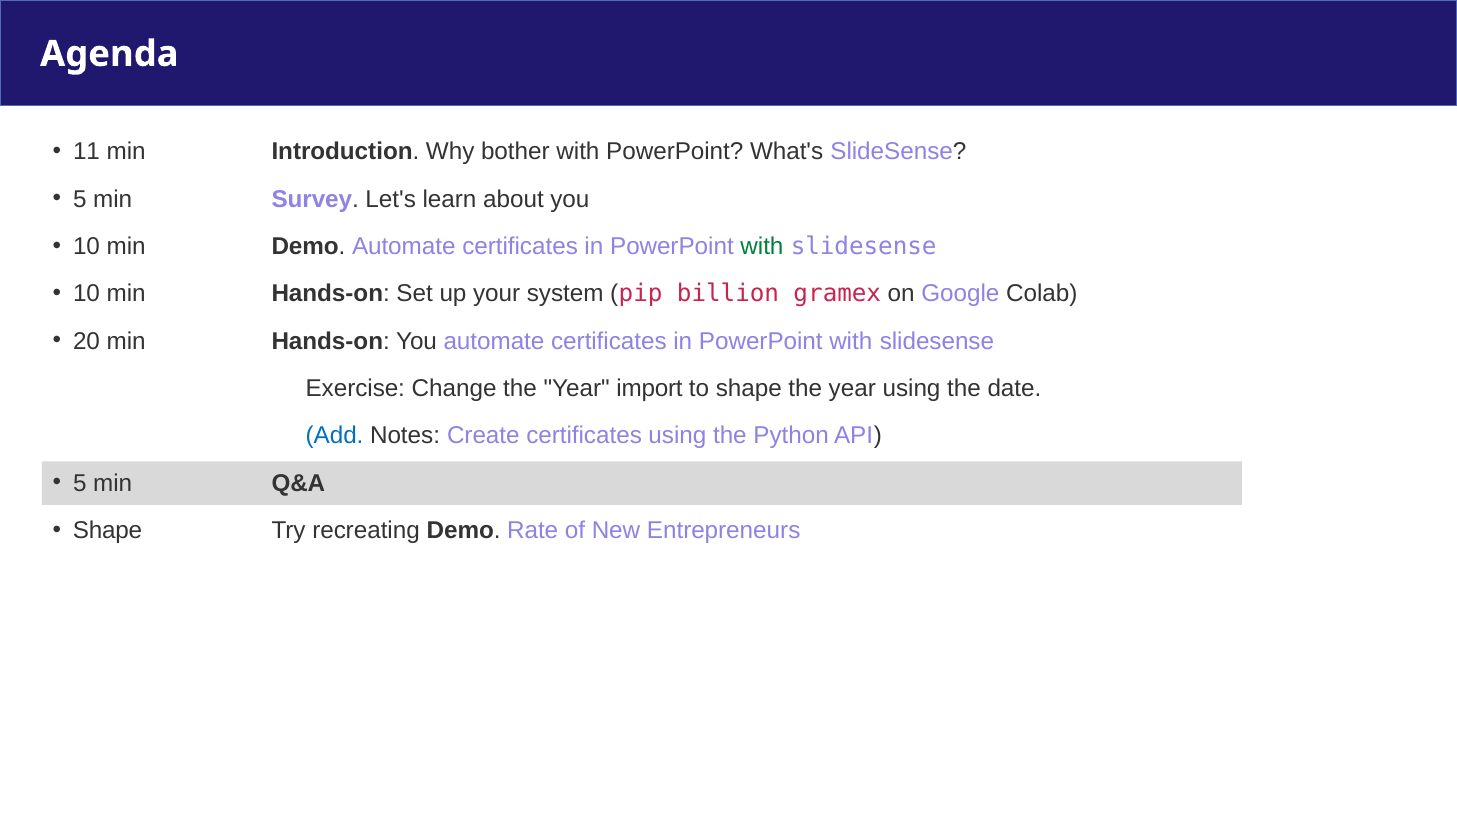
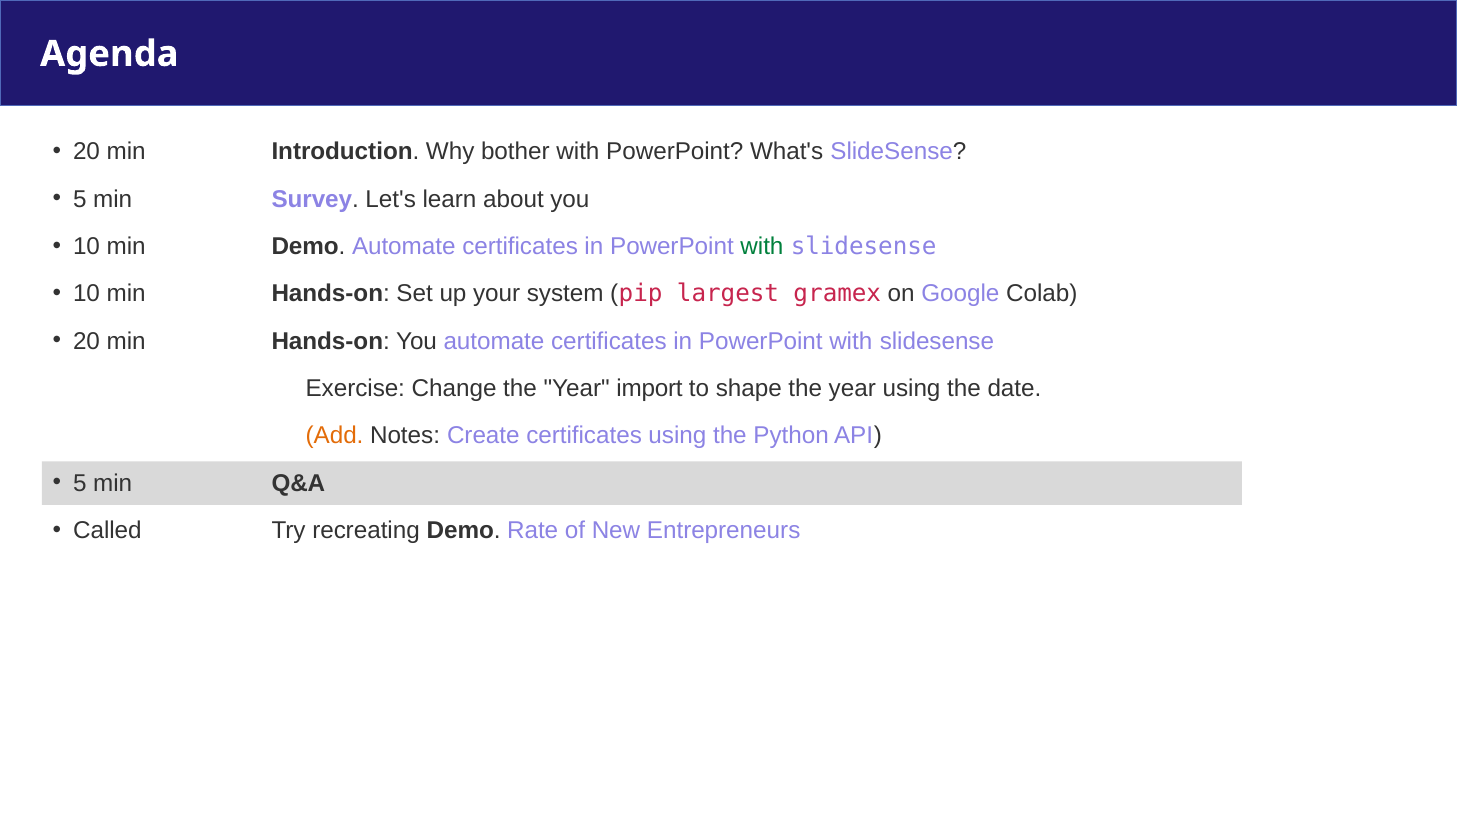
11 at (87, 152): 11 -> 20
billion: billion -> largest
Add colour: blue -> orange
Shape at (107, 530): Shape -> Called
